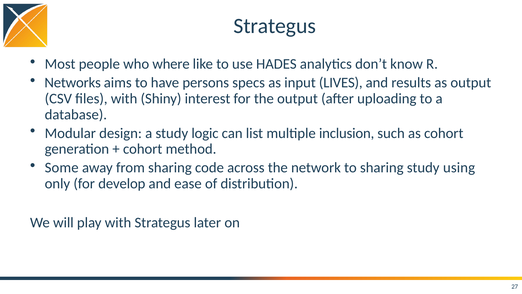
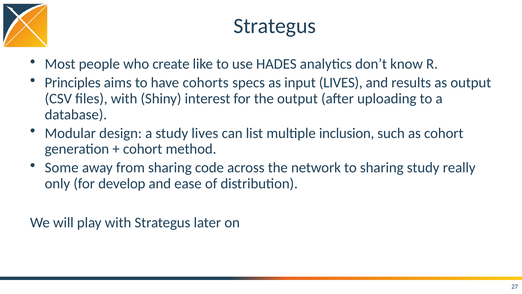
where: where -> create
Networks: Networks -> Principles
persons: persons -> cohorts
study logic: logic -> lives
using: using -> really
